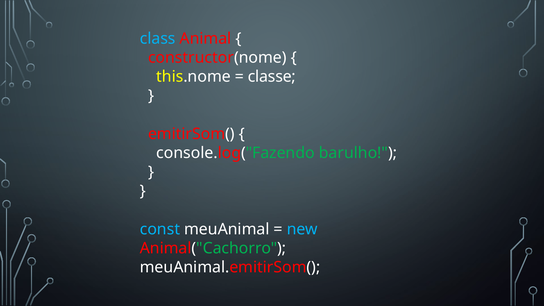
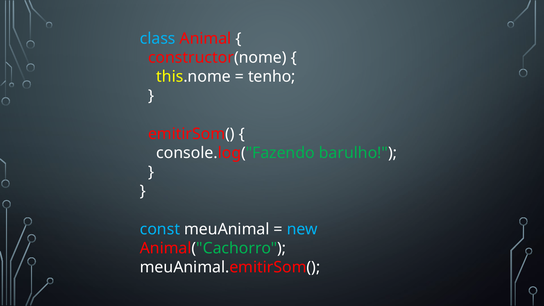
classe: classe -> tenho
